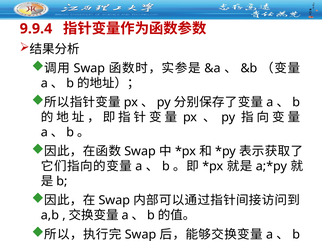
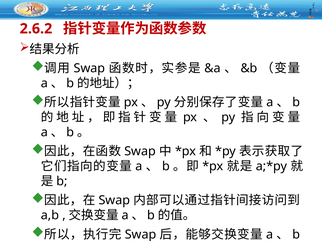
9.9.4: 9.9.4 -> 2.6.2
